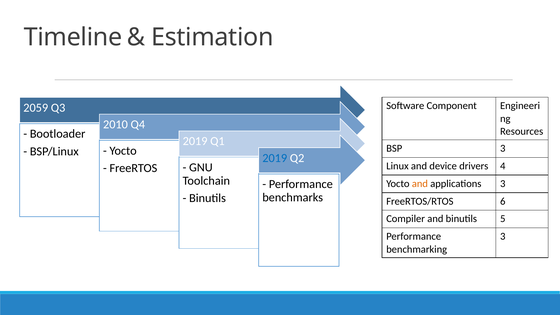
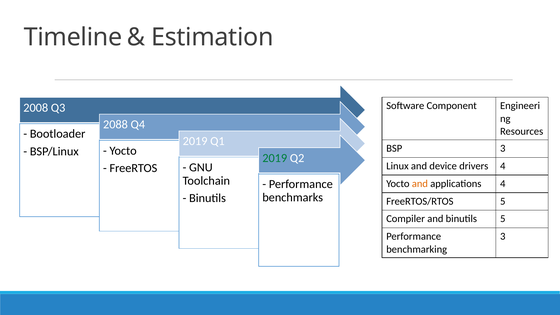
2059: 2059 -> 2008
2010: 2010 -> 2088
2019 at (275, 158) colour: blue -> green
applications 3: 3 -> 4
FreeRTOS/RTOS 6: 6 -> 5
